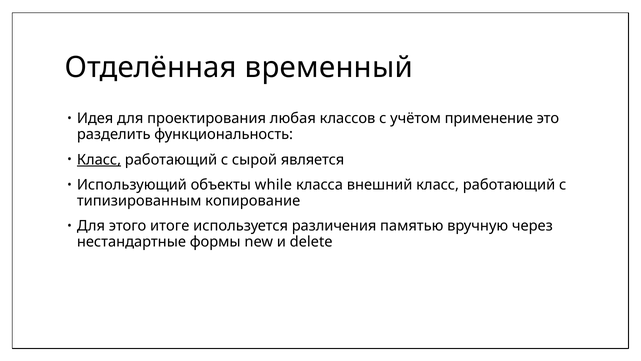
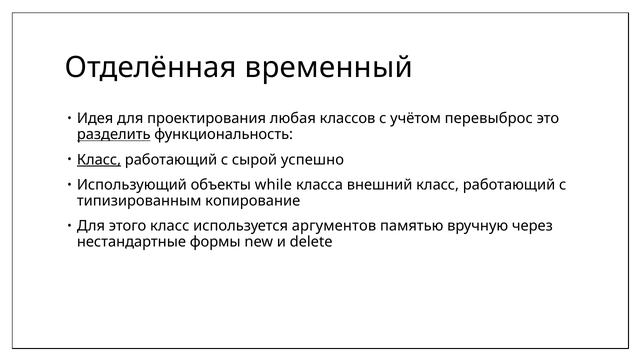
применение: применение -> перевыброс
разделить underline: none -> present
является: является -> успешно
этого итоге: итоге -> класс
различения: различения -> аргументов
